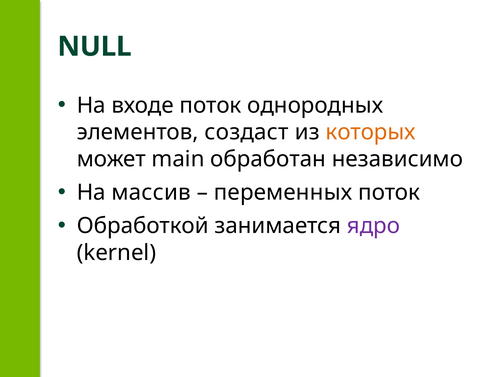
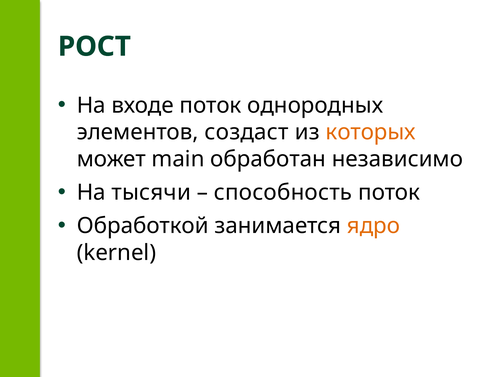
NULL: NULL -> РОСТ
массив: массив -> тысячи
переменных: переменных -> способность
ядро colour: purple -> orange
